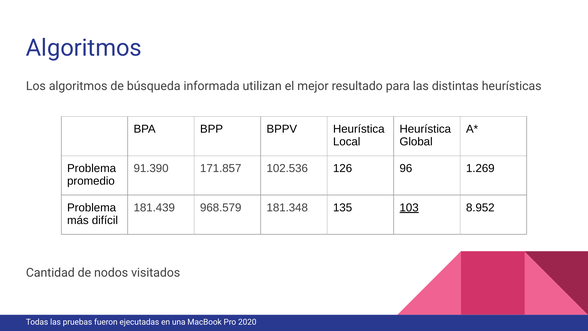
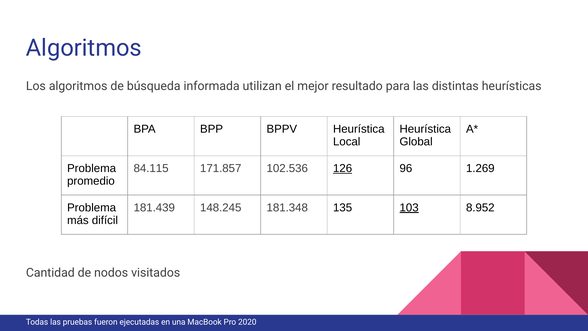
91.390: 91.390 -> 84.115
126 underline: none -> present
968.579: 968.579 -> 148.245
